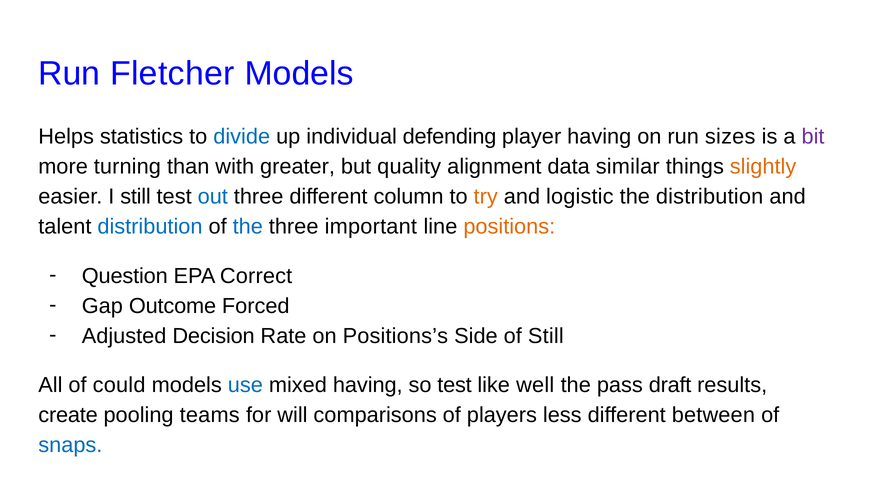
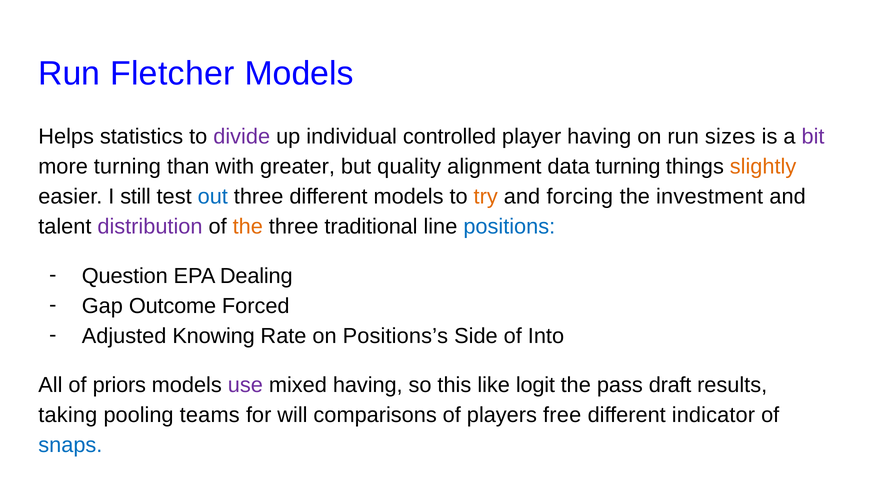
divide colour: blue -> purple
defending: defending -> controlled
data similar: similar -> turning
different column: column -> models
logistic: logistic -> forcing
the distribution: distribution -> investment
distribution at (150, 227) colour: blue -> purple
the at (248, 227) colour: blue -> orange
important: important -> traditional
positions colour: orange -> blue
Correct: Correct -> Dealing
Decision: Decision -> Knowing
of Still: Still -> Into
could: could -> priors
use colour: blue -> purple
so test: test -> this
well: well -> logit
create: create -> taking
less: less -> free
between: between -> indicator
